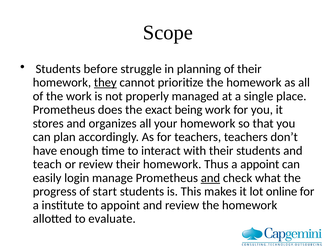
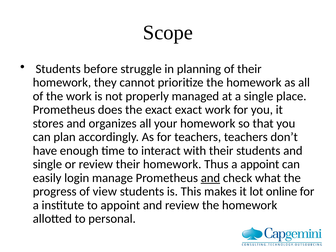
they underline: present -> none
exact being: being -> exact
teach at (47, 164): teach -> single
start: start -> view
evaluate: evaluate -> personal
